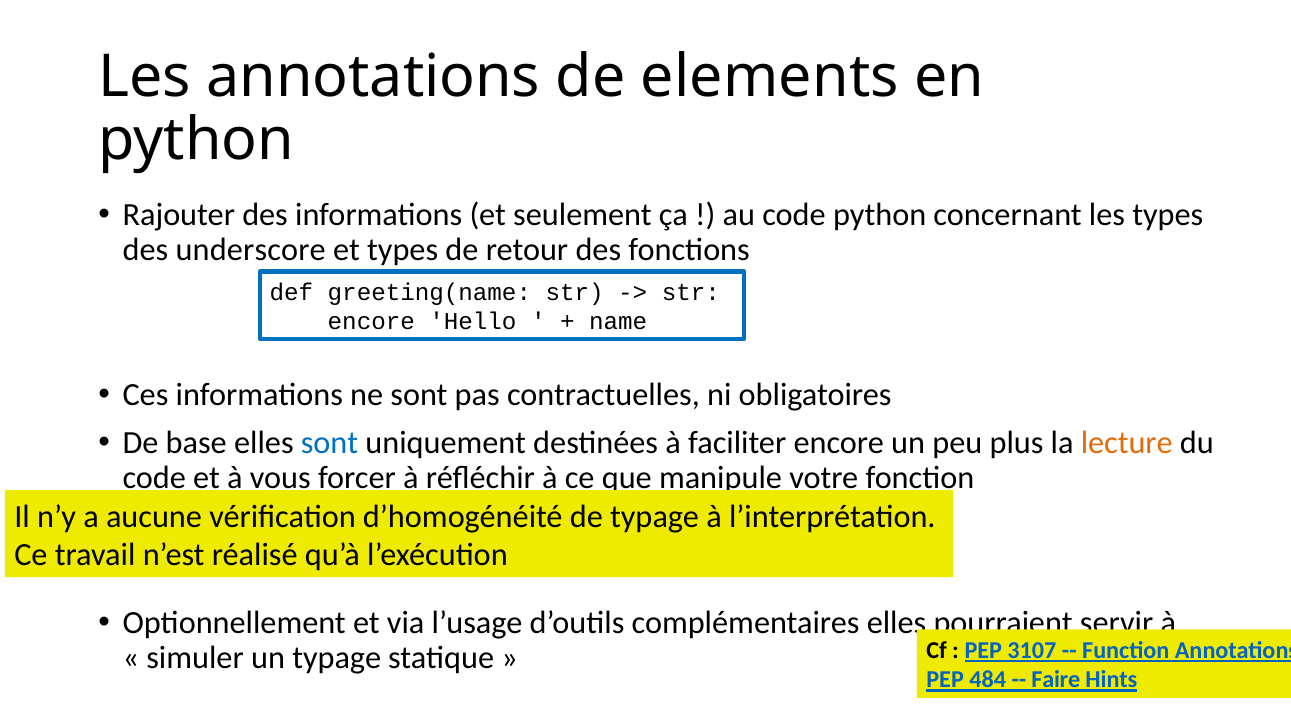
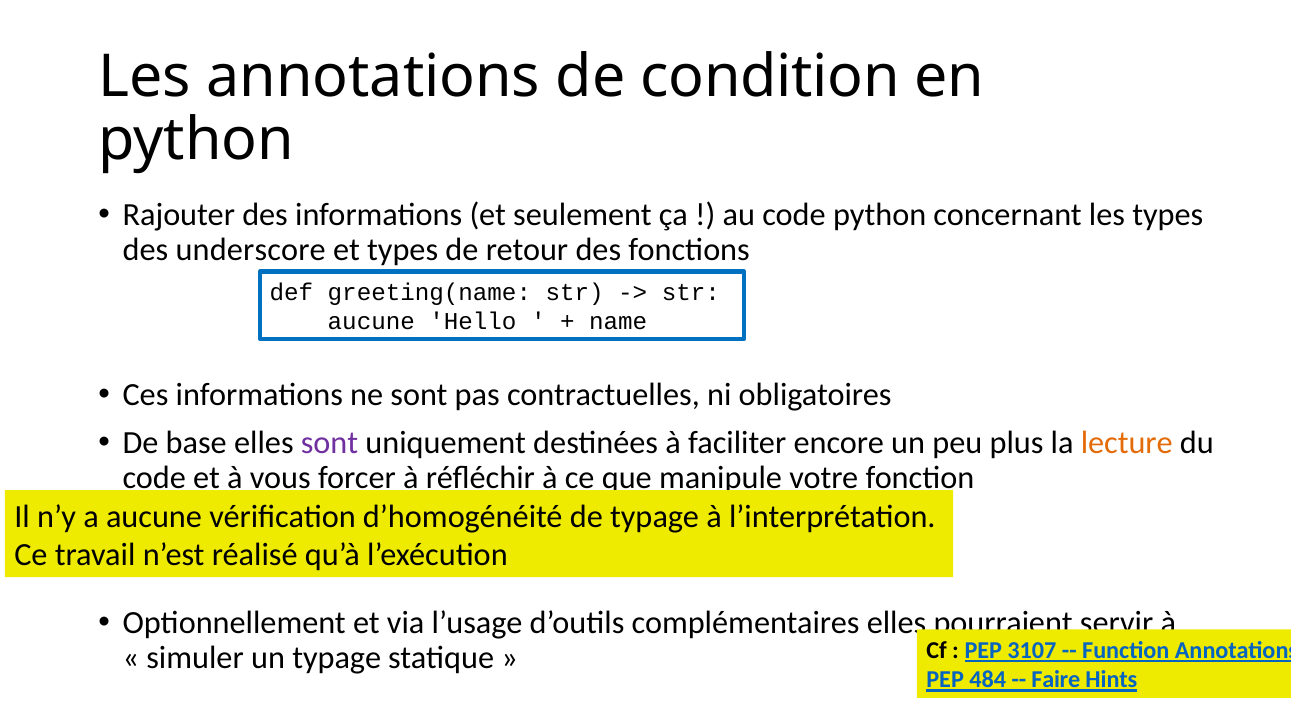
elements: elements -> condition
encore at (371, 322): encore -> aucune
sont at (329, 443) colour: blue -> purple
